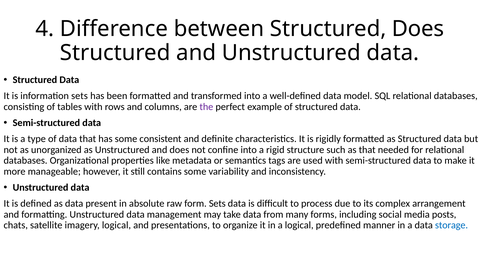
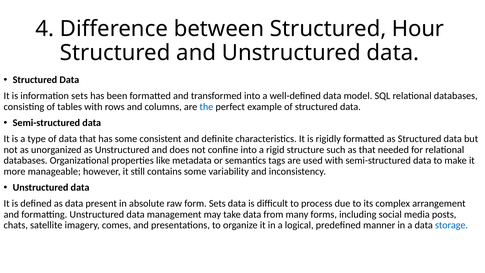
Structured Does: Does -> Hour
the colour: purple -> blue
imagery logical: logical -> comes
